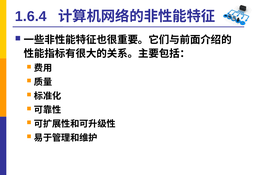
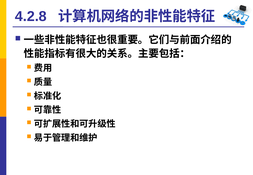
1.6.4: 1.6.4 -> 4.2.8
